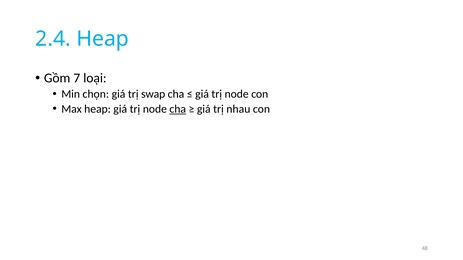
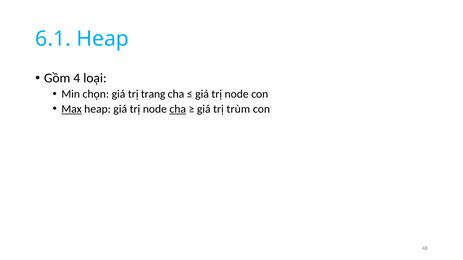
2.4: 2.4 -> 6.1
7: 7 -> 4
swap: swap -> trang
Max underline: none -> present
nhau: nhau -> trùm
